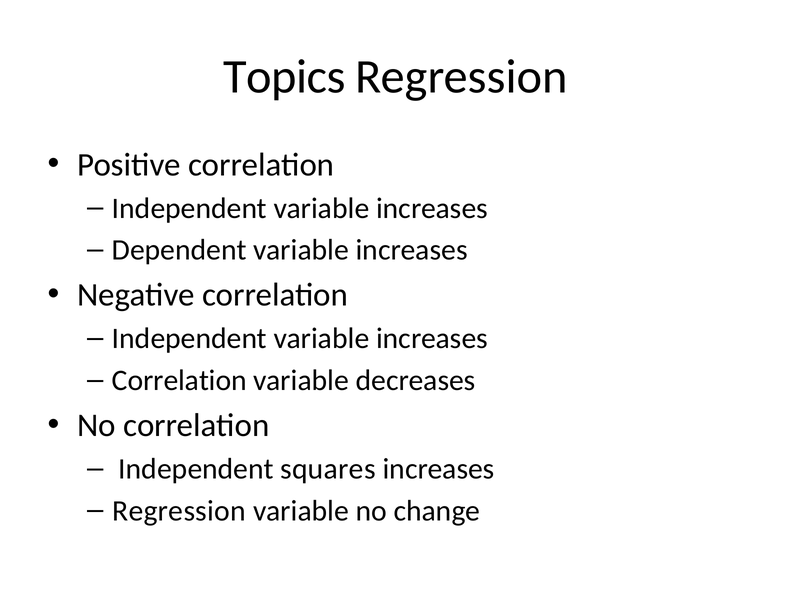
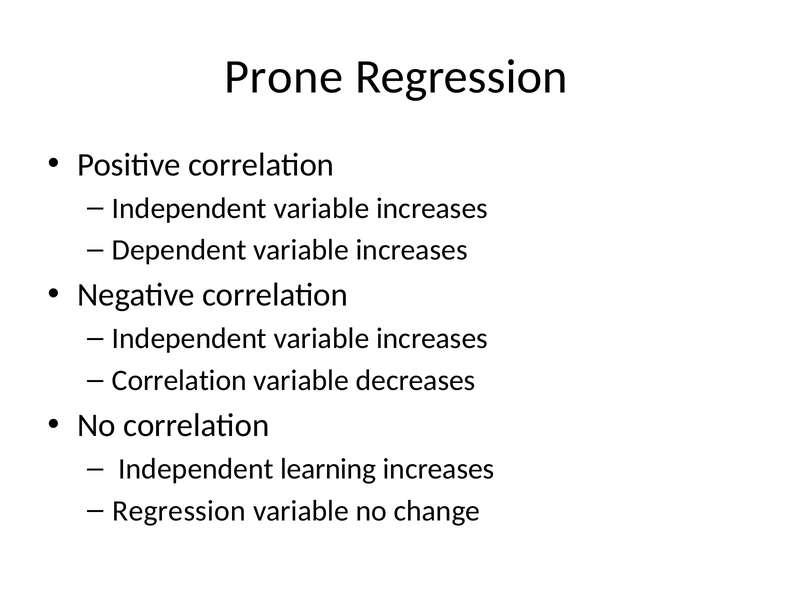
Topics: Topics -> Prone
squares: squares -> learning
